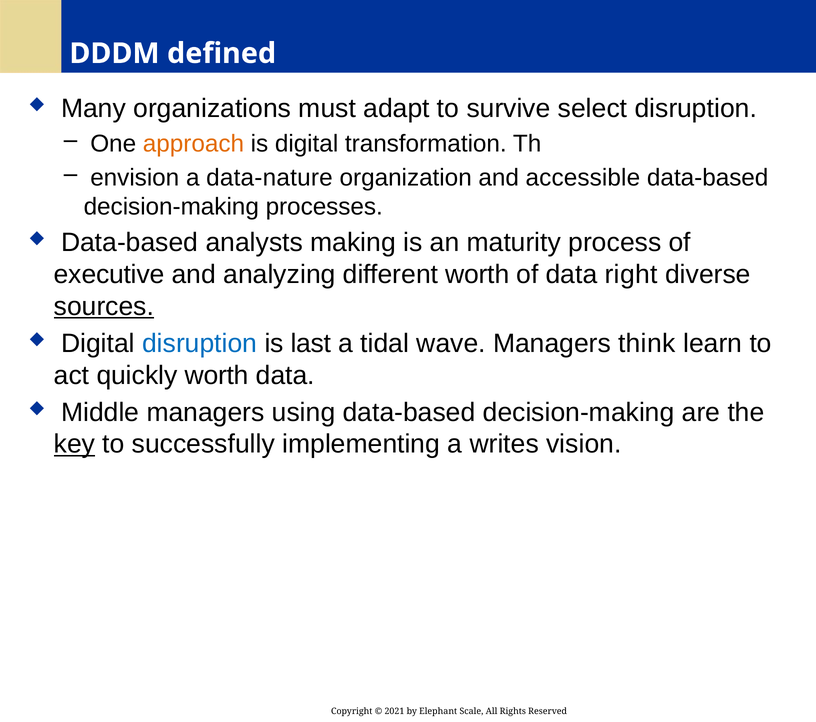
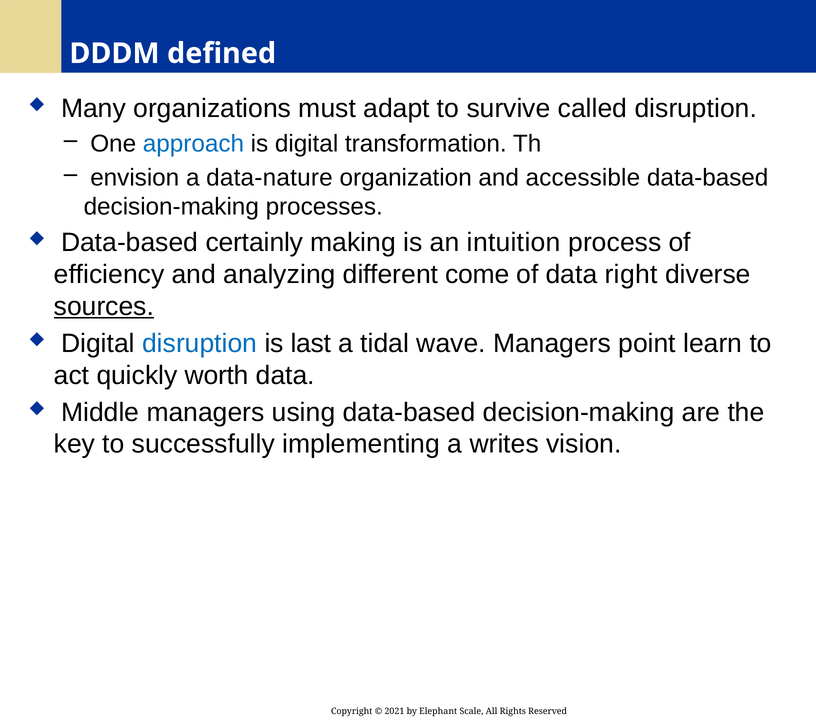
select: select -> called
approach colour: orange -> blue
analysts: analysts -> certainly
maturity: maturity -> intuition
executive: executive -> efficiency
different worth: worth -> come
think: think -> point
key underline: present -> none
